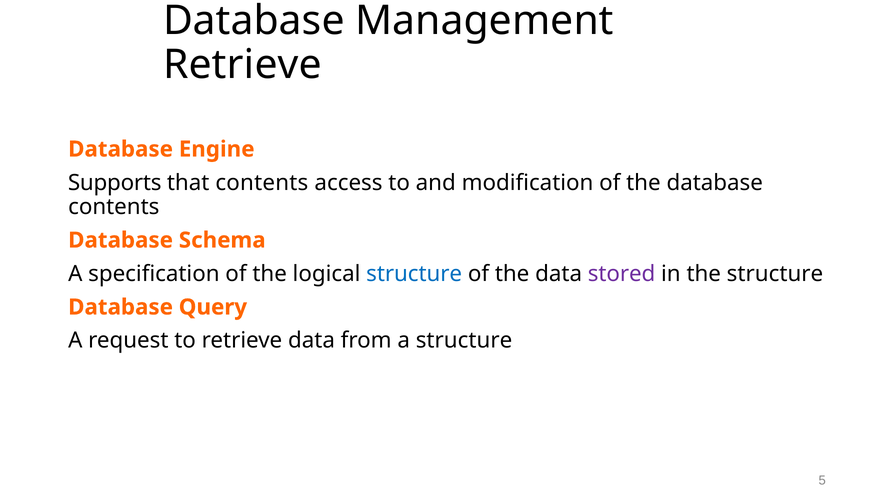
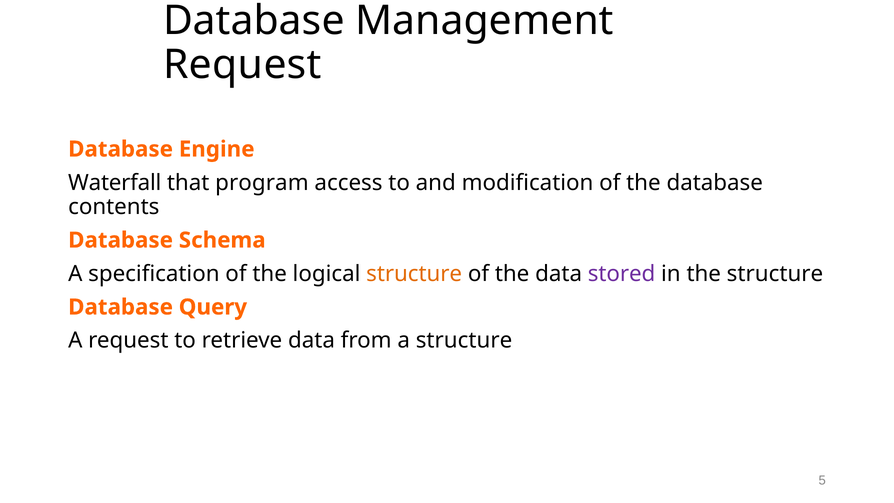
Retrieve at (243, 65): Retrieve -> Request
Supports: Supports -> Waterfall
that contents: contents -> program
structure at (414, 274) colour: blue -> orange
